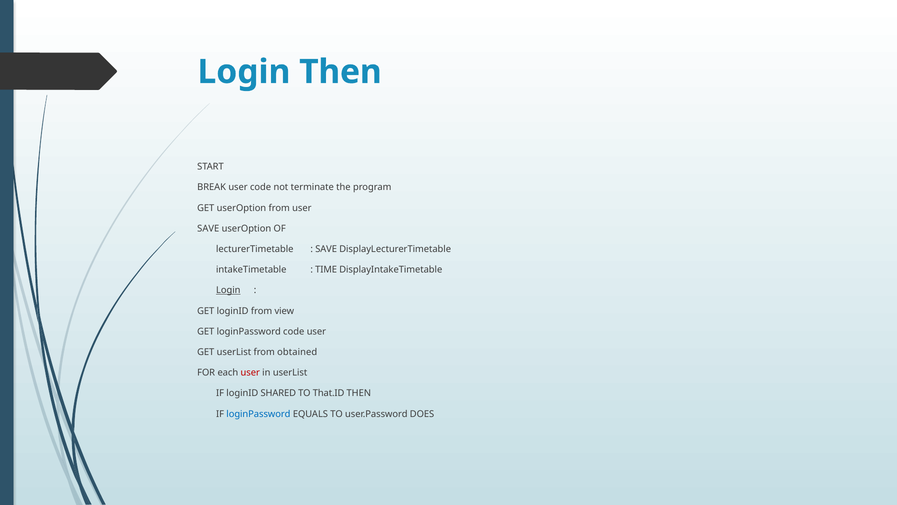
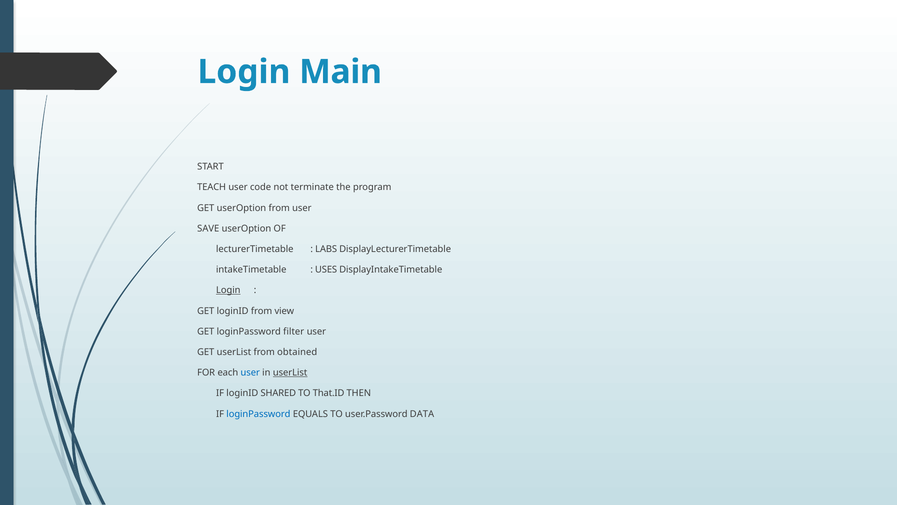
Login Then: Then -> Main
BREAK: BREAK -> TEACH
SAVE at (326, 249): SAVE -> LABS
TIME: TIME -> USES
loginPassword code: code -> filter
user at (250, 372) colour: red -> blue
userList at (290, 372) underline: none -> present
DOES: DOES -> DATA
